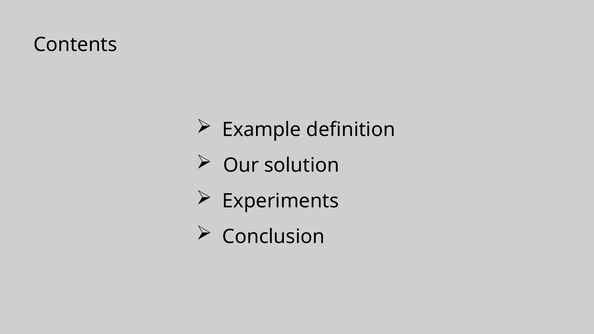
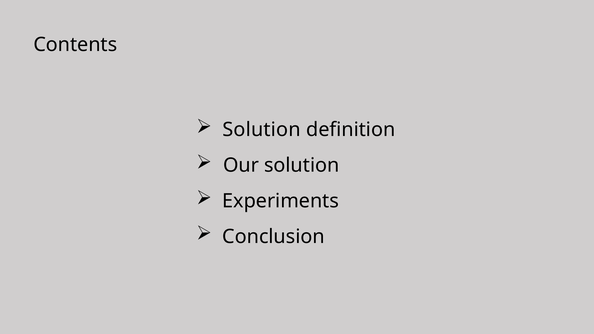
Example at (262, 130): Example -> Solution
